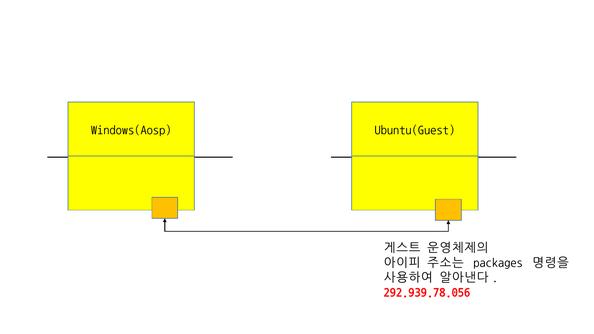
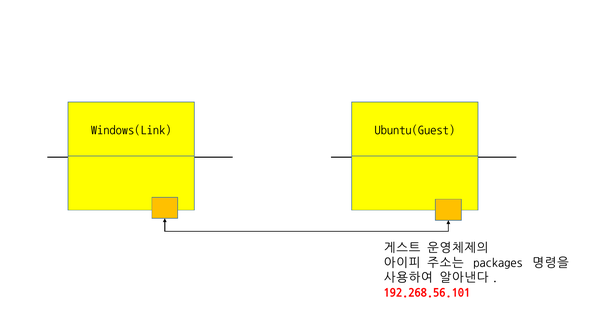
Windows(Aosp: Windows(Aosp -> Windows(Link
292.939.78.056: 292.939.78.056 -> 192.268.56.101
